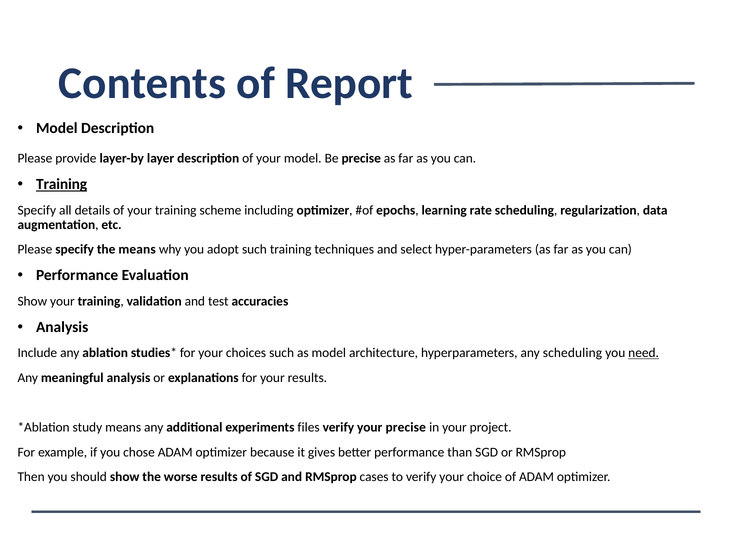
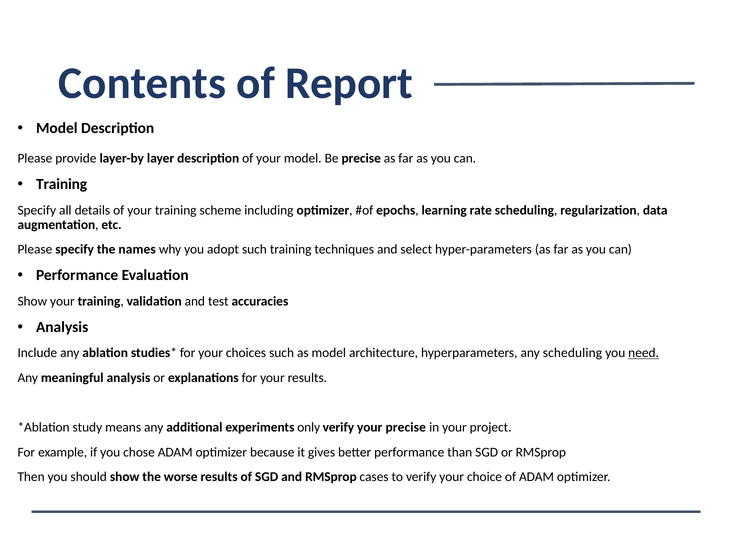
Training at (62, 184) underline: present -> none
the means: means -> names
files: files -> only
